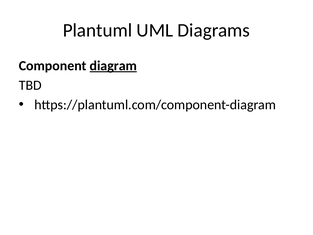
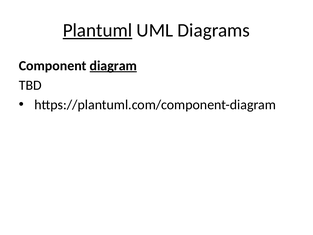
Plantuml underline: none -> present
